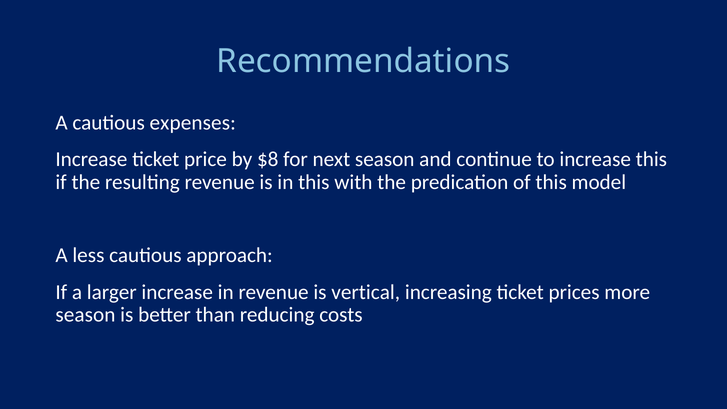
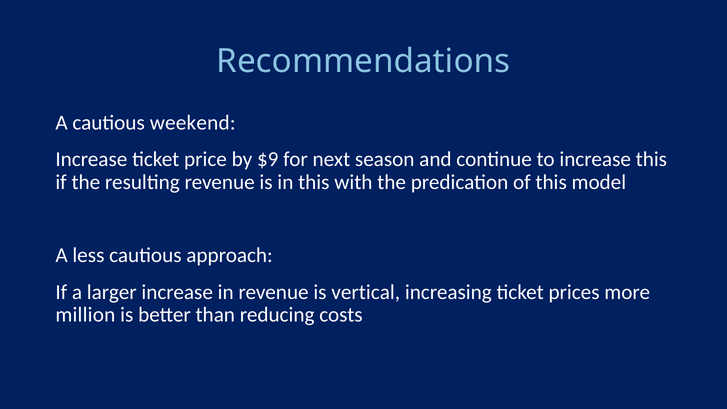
expenses: expenses -> weekend
$8: $8 -> $9
season at (85, 315): season -> million
